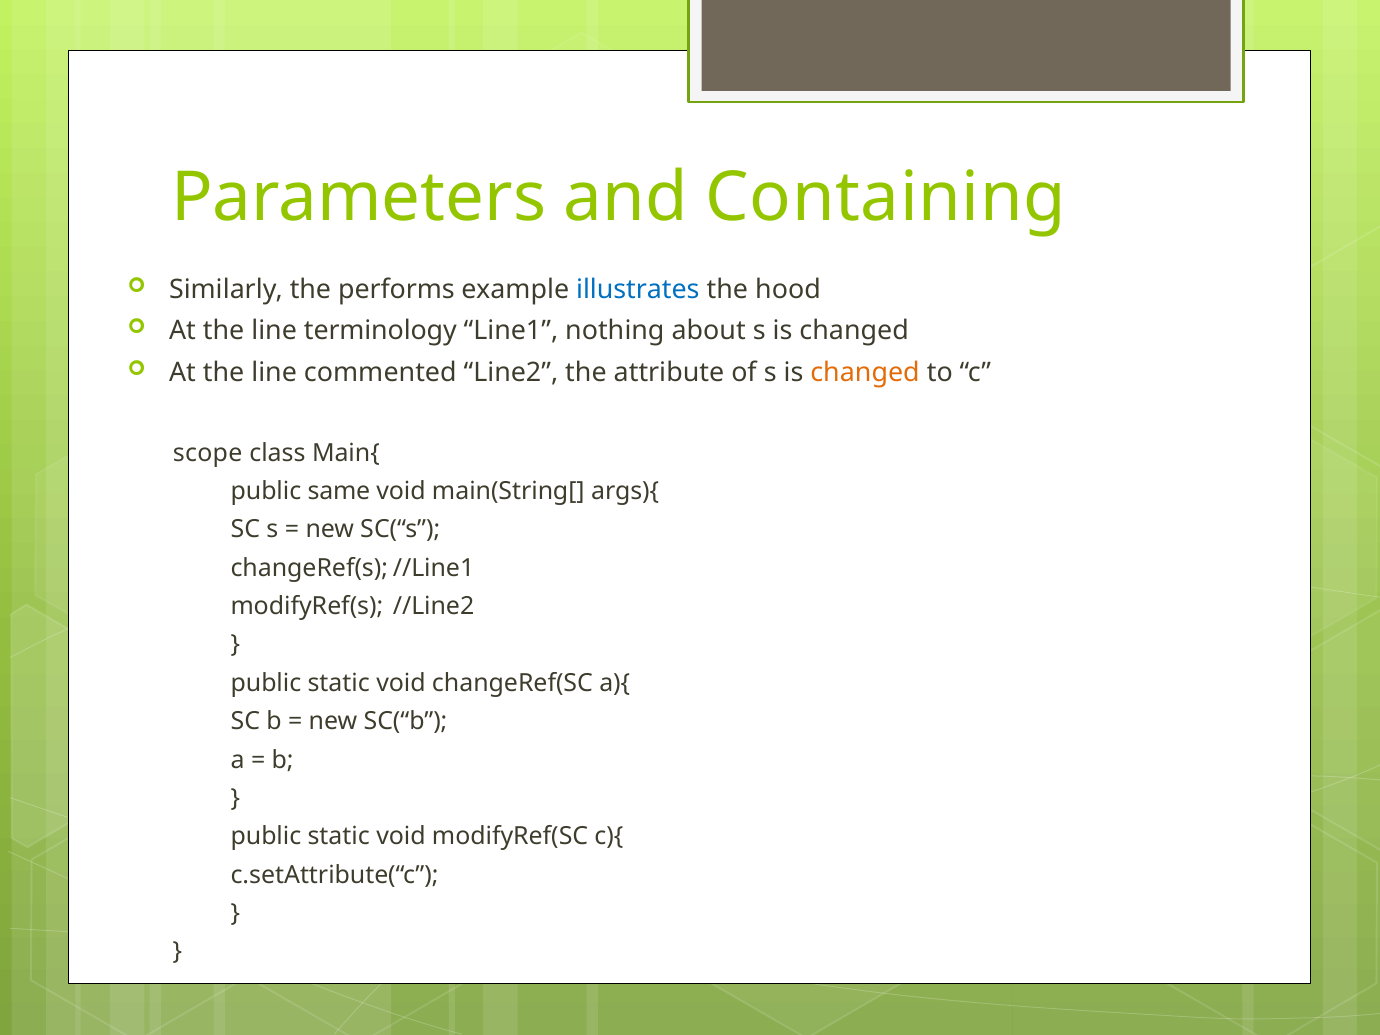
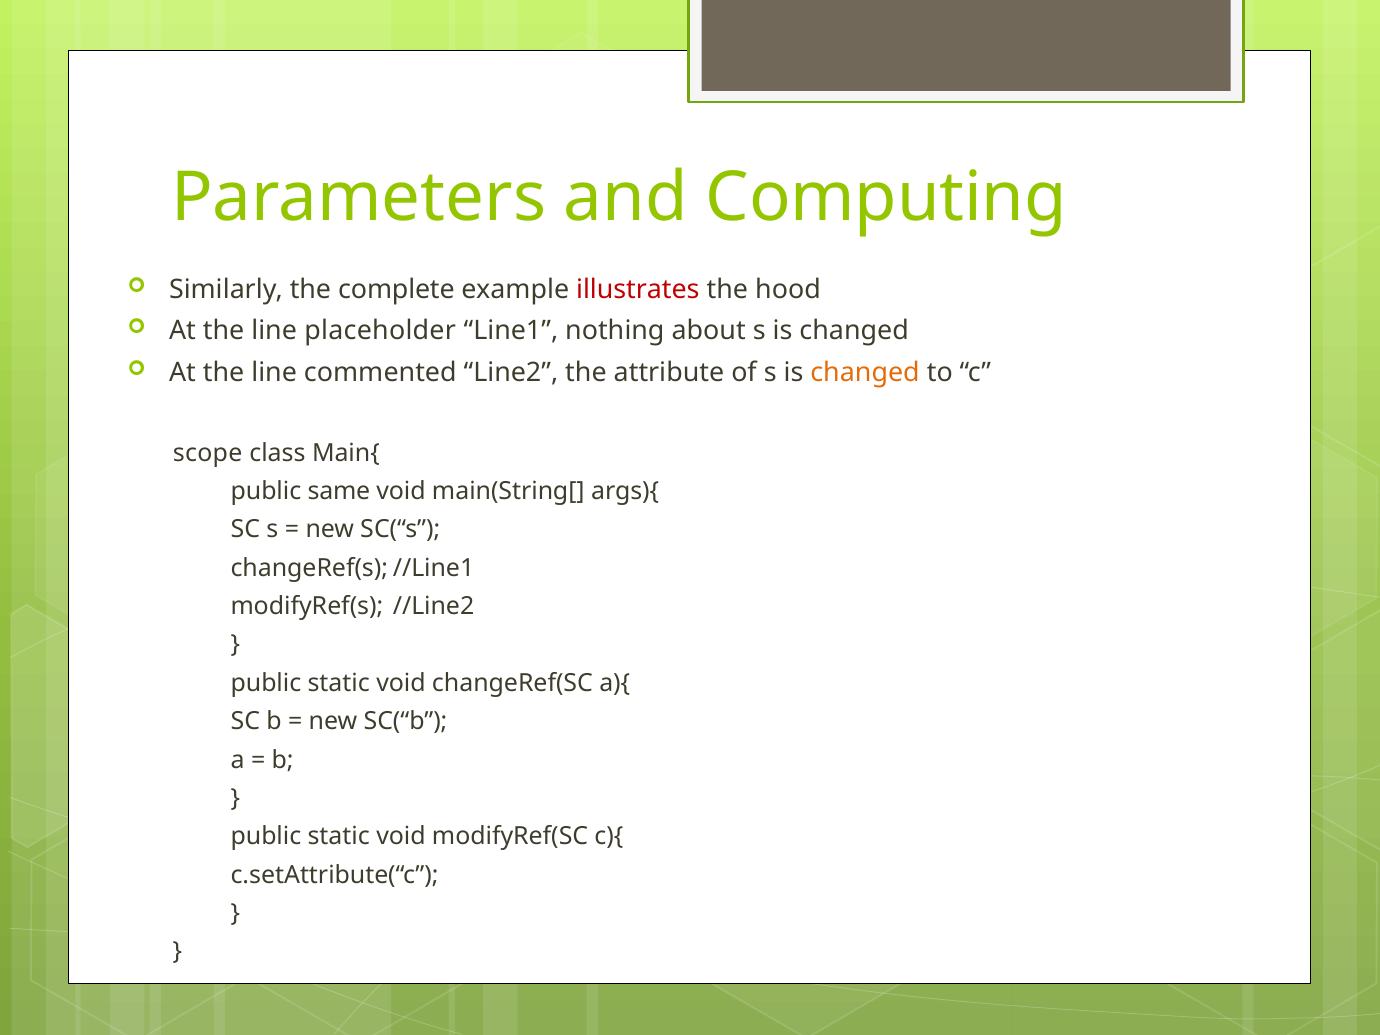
Containing: Containing -> Computing
performs: performs -> complete
illustrates colour: blue -> red
terminology: terminology -> placeholder
